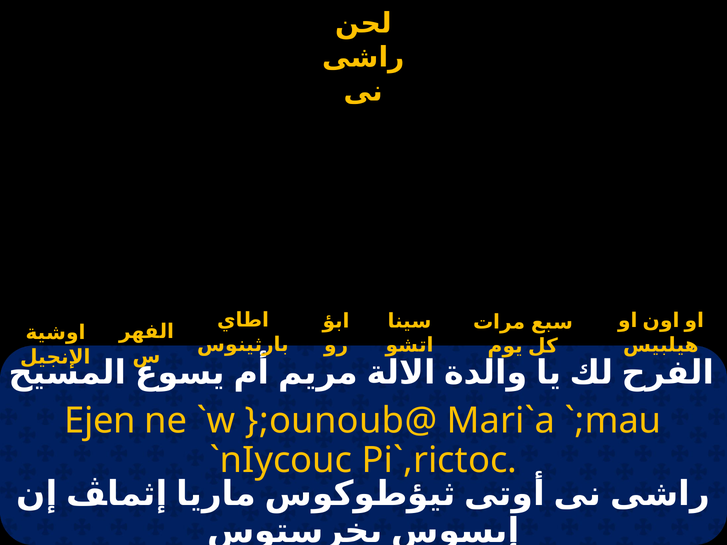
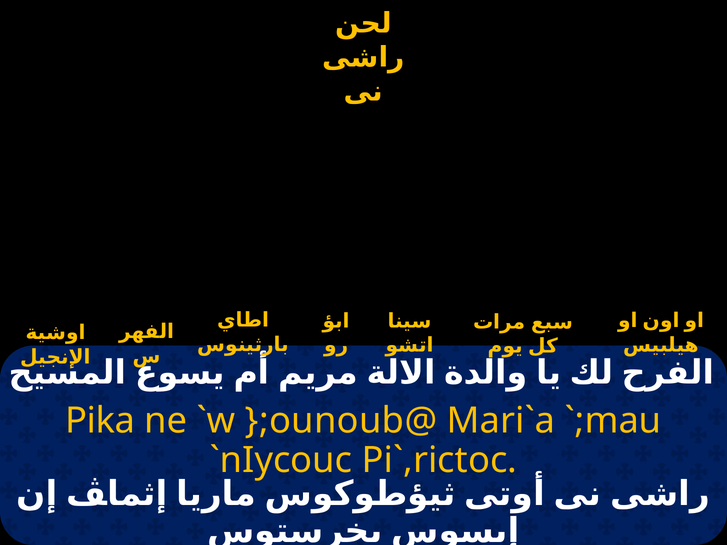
Ejen: Ejen -> Pika
